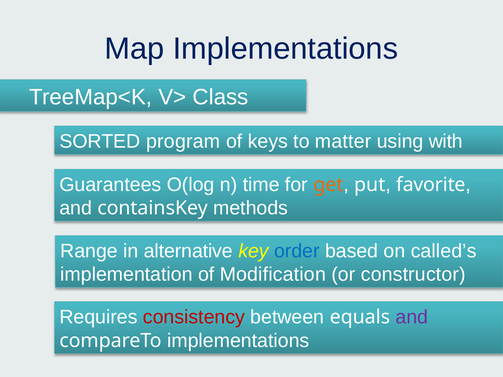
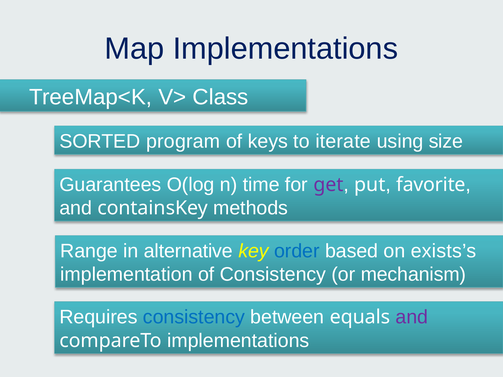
matter: matter -> iterate
with: with -> size
get colour: orange -> purple
called’s: called’s -> exists’s
of Modification: Modification -> Consistency
constructor: constructor -> mechanism
consistency at (194, 317) colour: red -> blue
